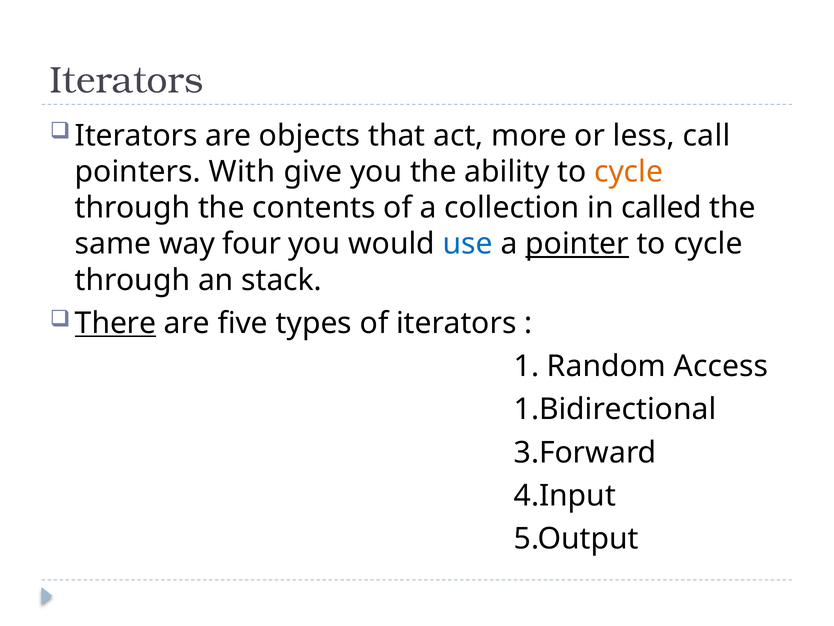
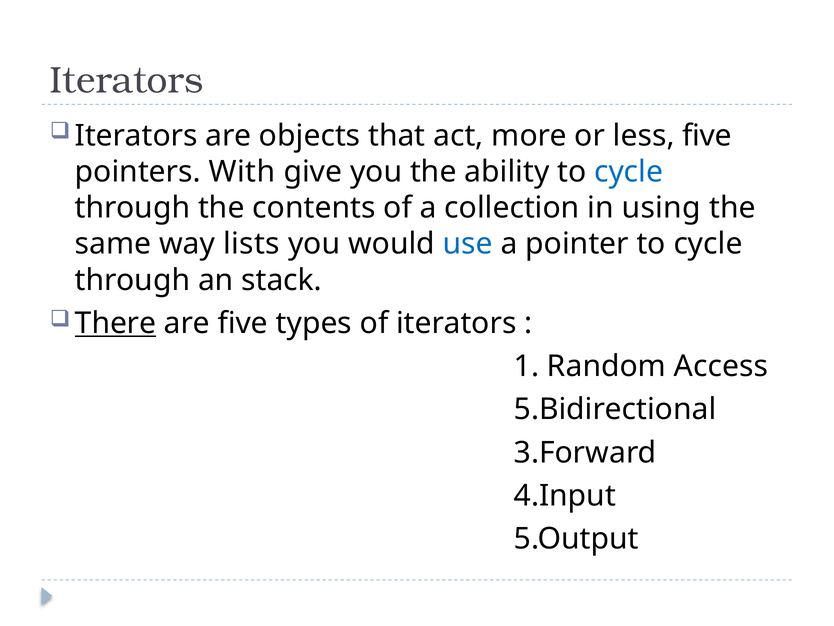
less call: call -> five
cycle at (629, 172) colour: orange -> blue
called: called -> using
four: four -> lists
pointer underline: present -> none
1.Bidirectional: 1.Bidirectional -> 5.Bidirectional
